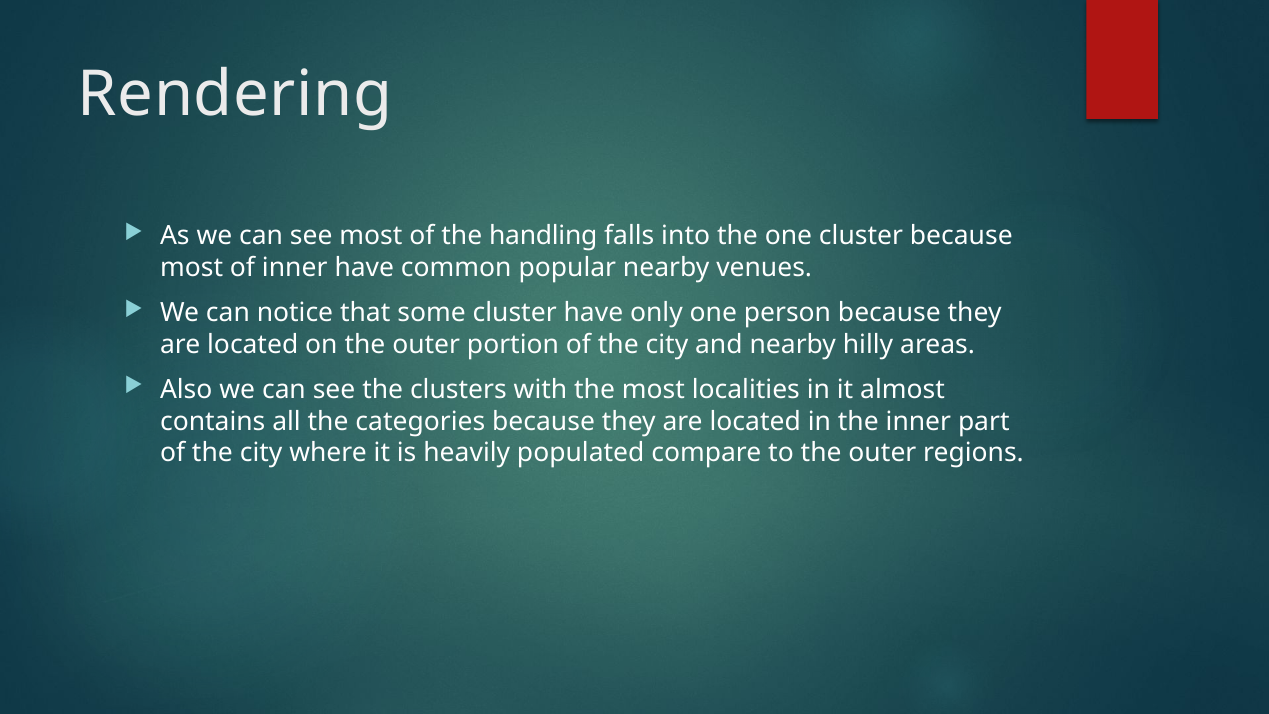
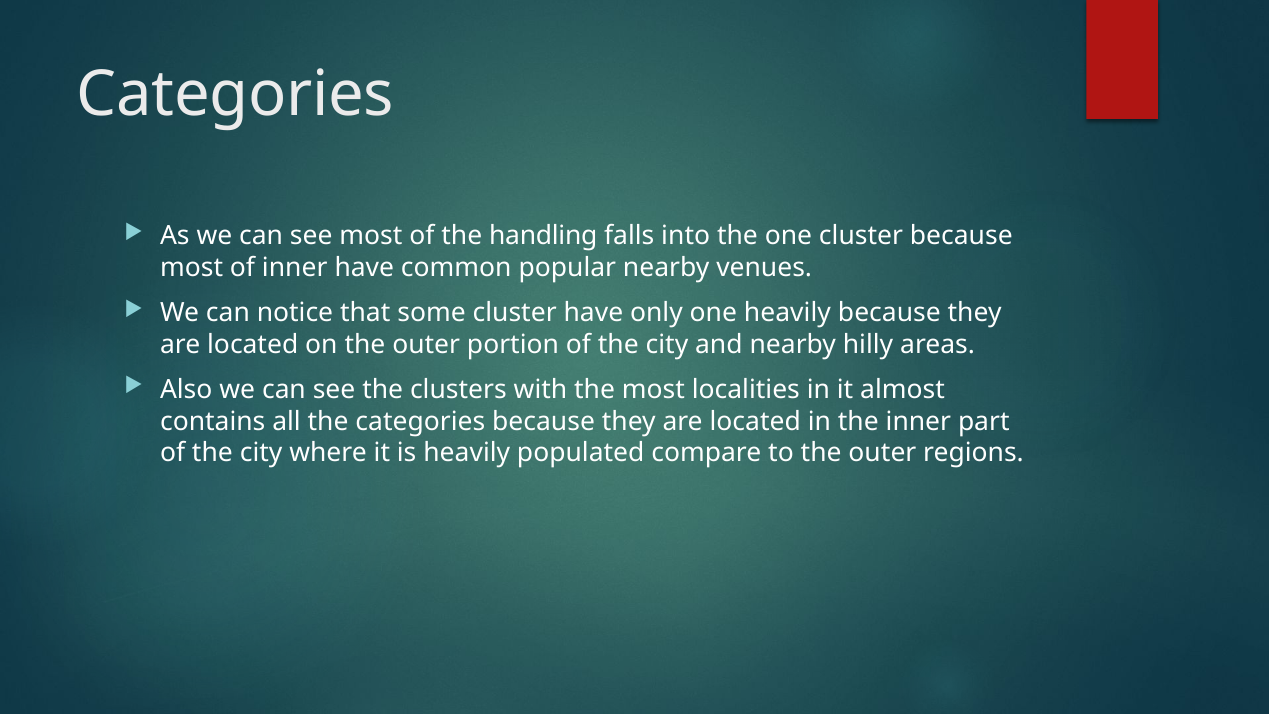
Rendering at (235, 94): Rendering -> Categories
one person: person -> heavily
